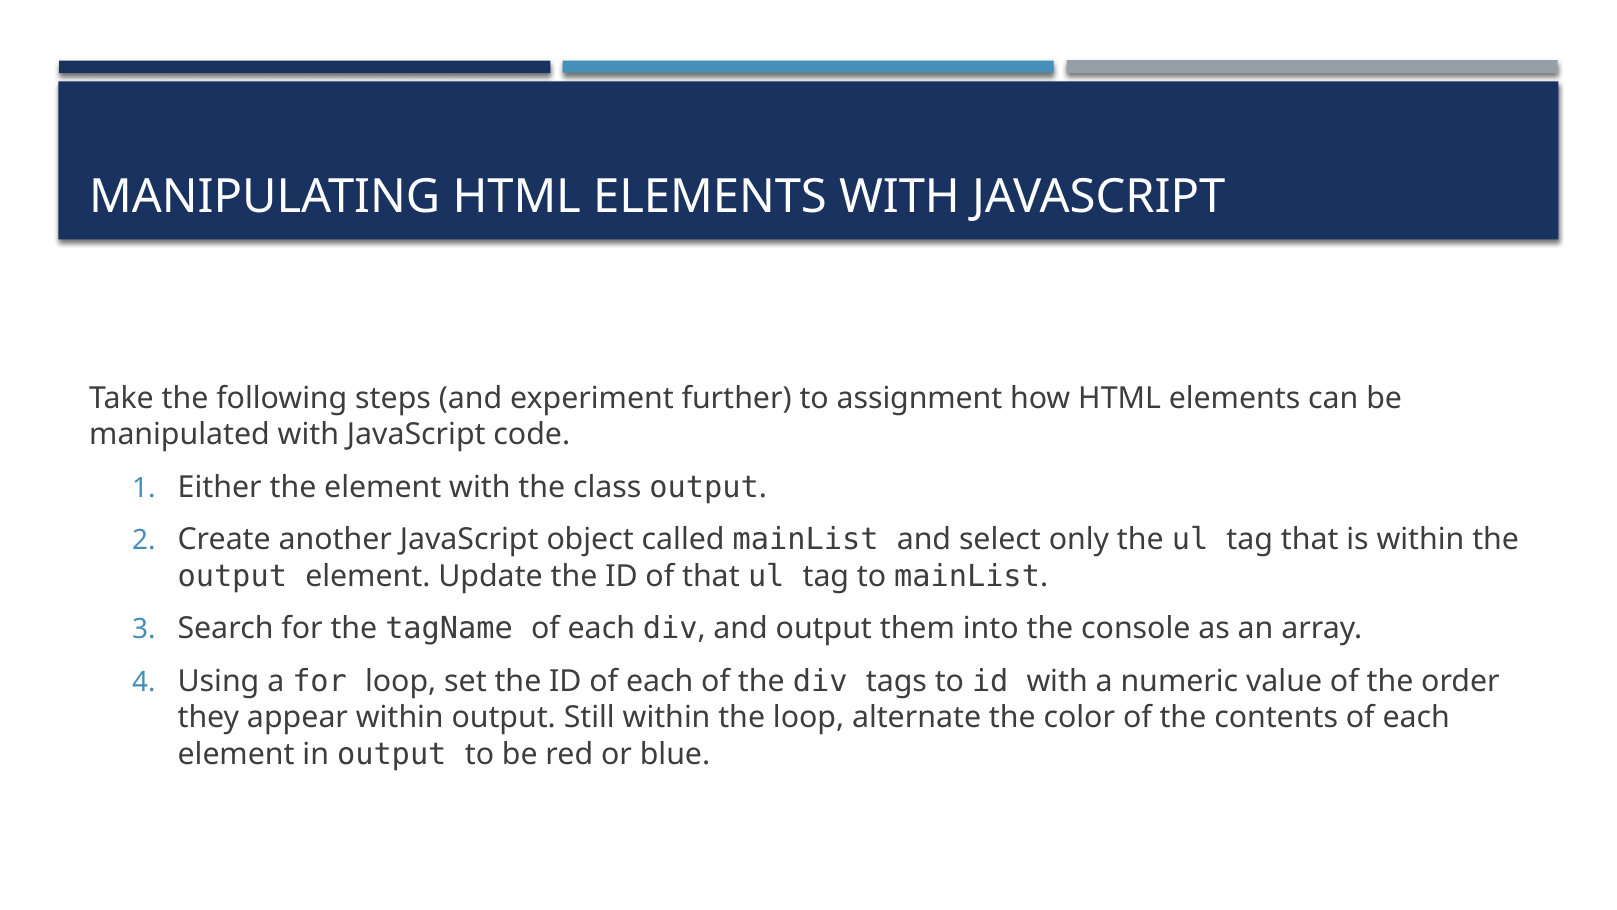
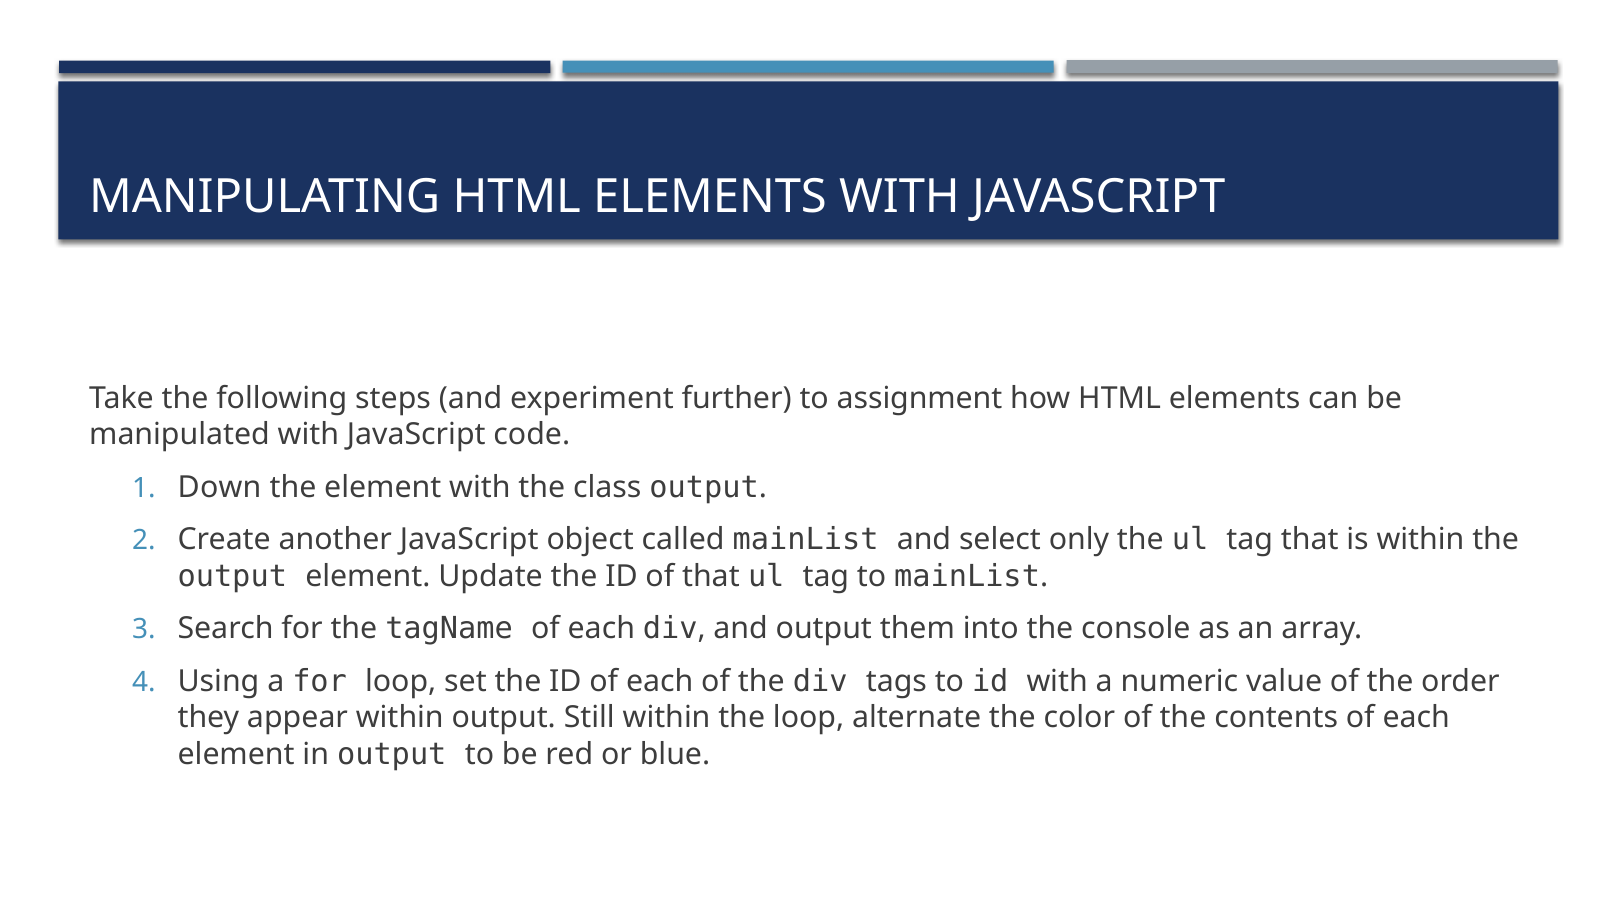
Either: Either -> Down
